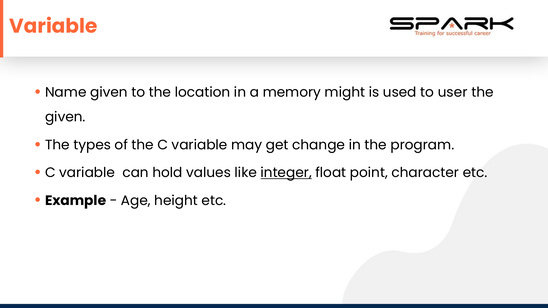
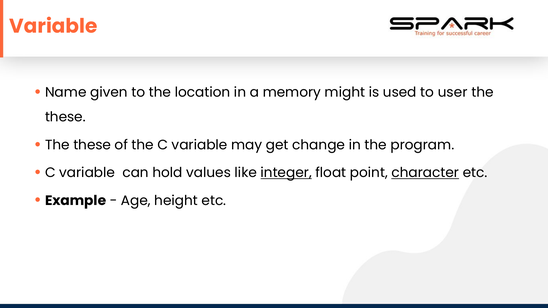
given at (65, 117): given -> these
types at (92, 145): types -> these
character underline: none -> present
